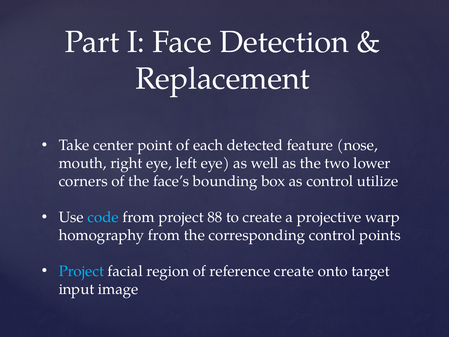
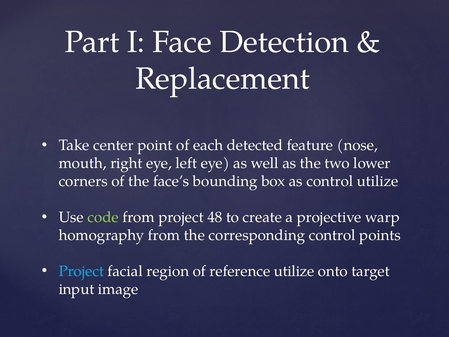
code colour: light blue -> light green
88: 88 -> 48
reference create: create -> utilize
